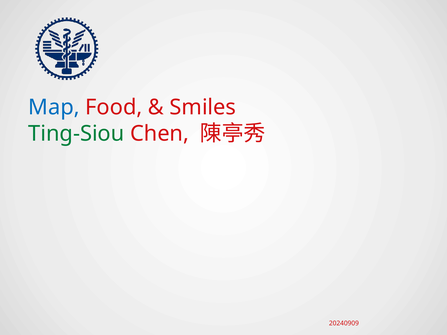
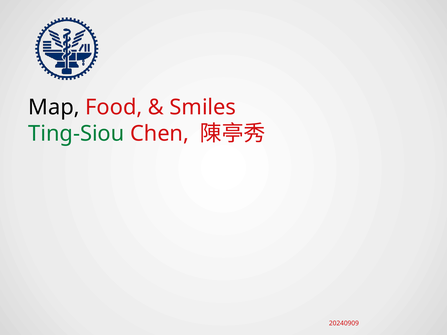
Map colour: blue -> black
